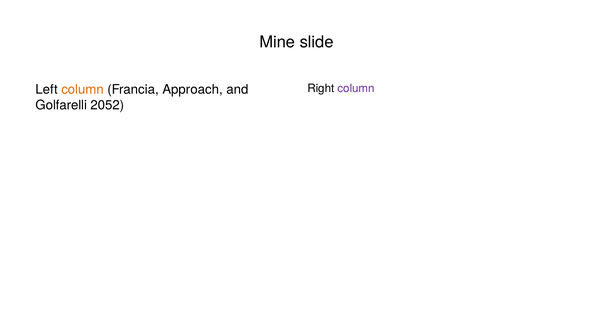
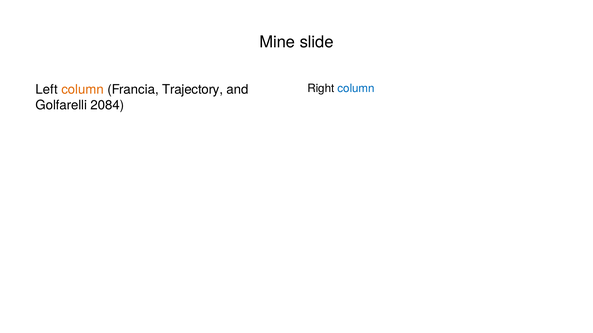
column at (356, 89) colour: purple -> blue
Approach: Approach -> Trajectory
2052: 2052 -> 2084
